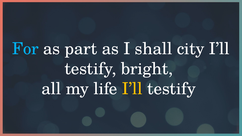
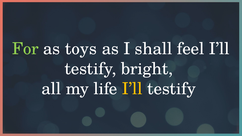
For colour: light blue -> light green
part: part -> toys
city: city -> feel
